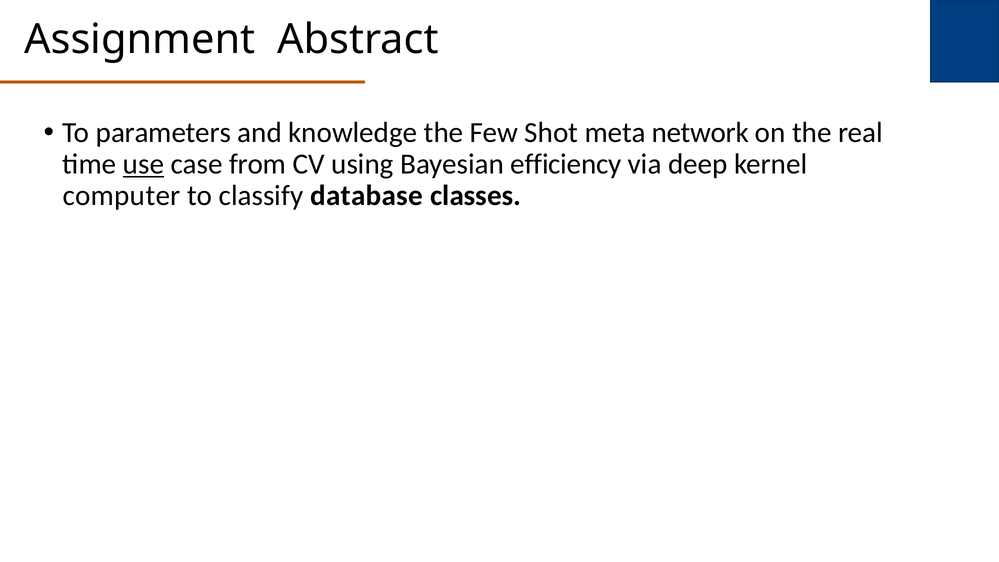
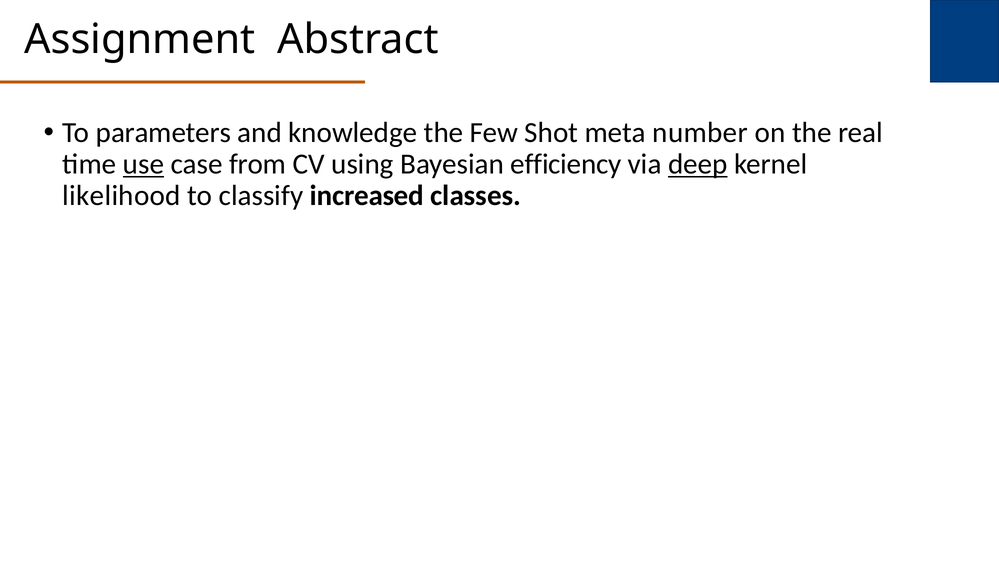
network: network -> number
deep underline: none -> present
computer: computer -> likelihood
database: database -> increased
